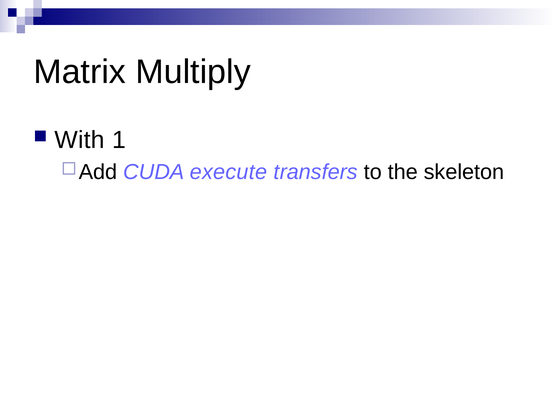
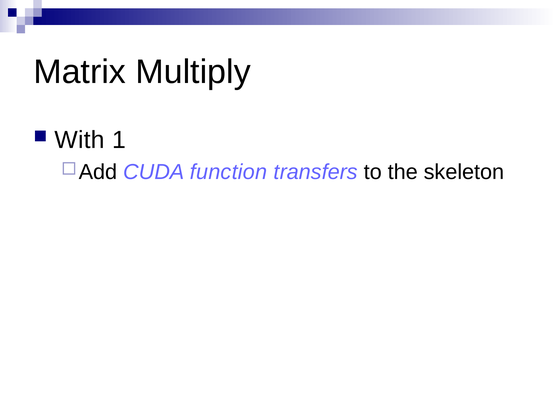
execute: execute -> function
